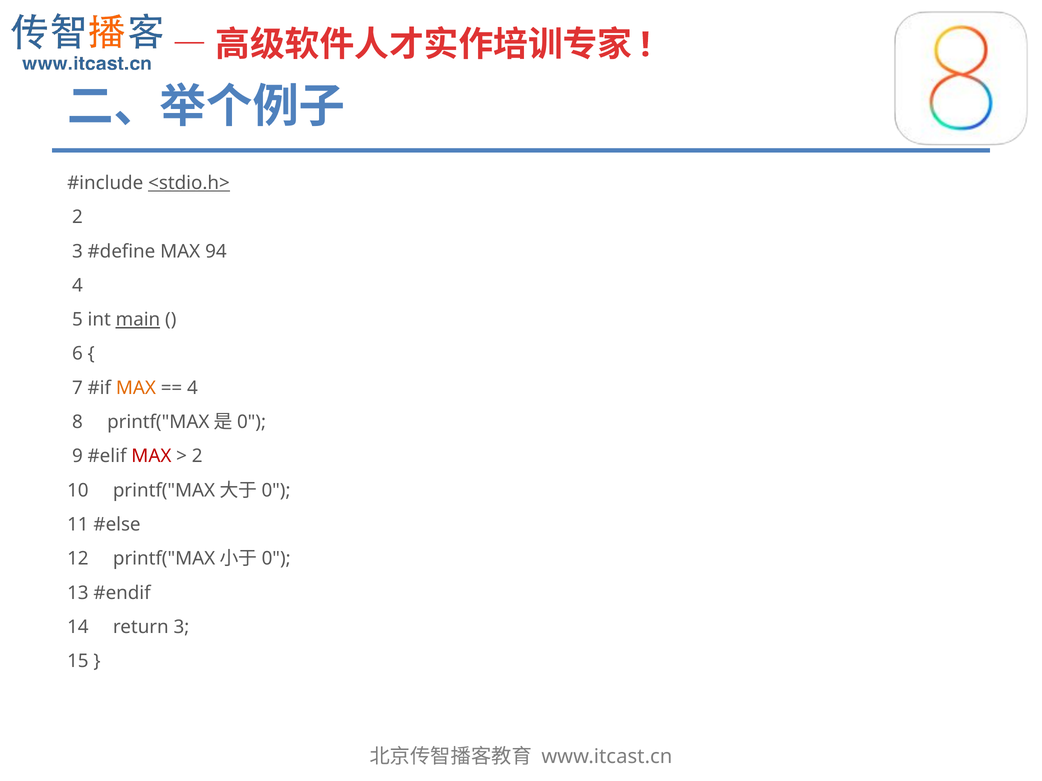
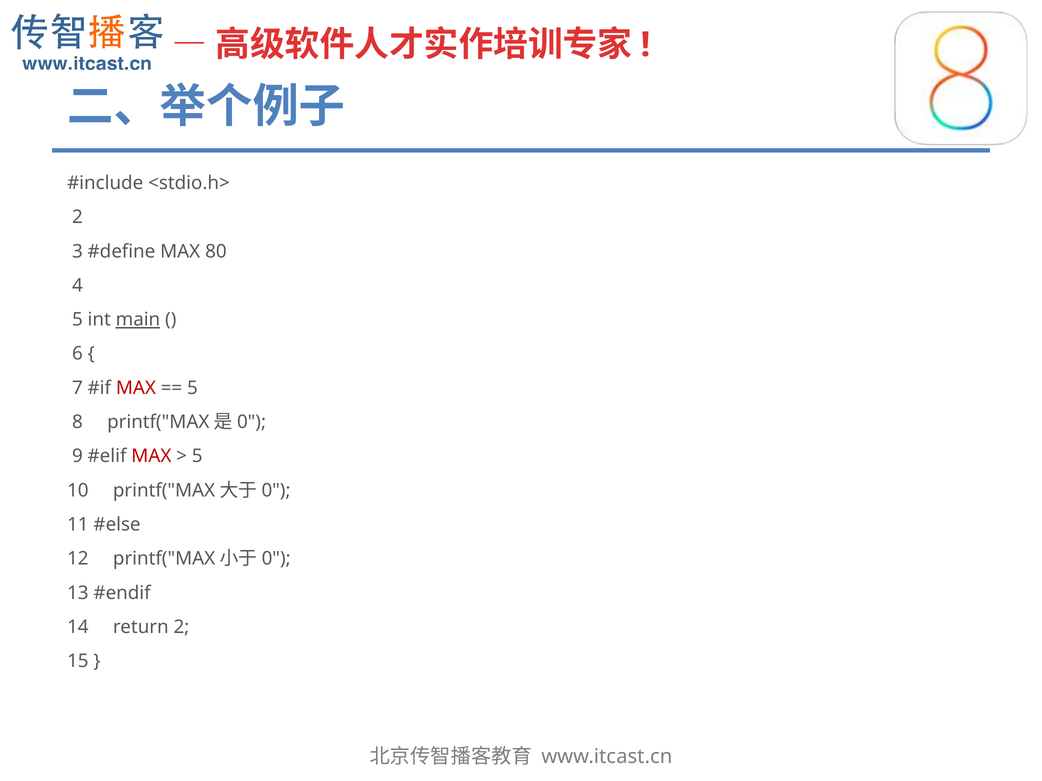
<stdio.h> underline: present -> none
94: 94 -> 80
MAX at (136, 388) colour: orange -> red
4 at (192, 388): 4 -> 5
2 at (197, 457): 2 -> 5
return 3: 3 -> 2
